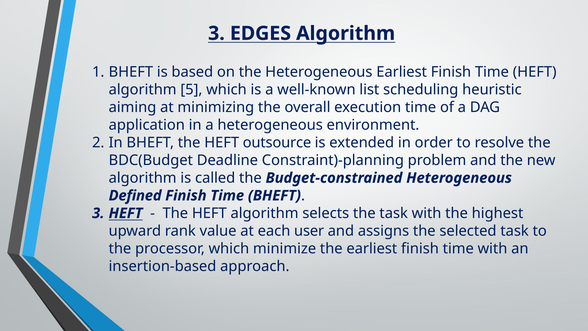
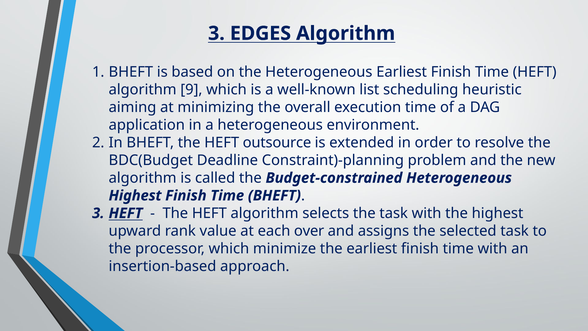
5: 5 -> 9
Defined at (135, 195): Defined -> Highest
user: user -> over
